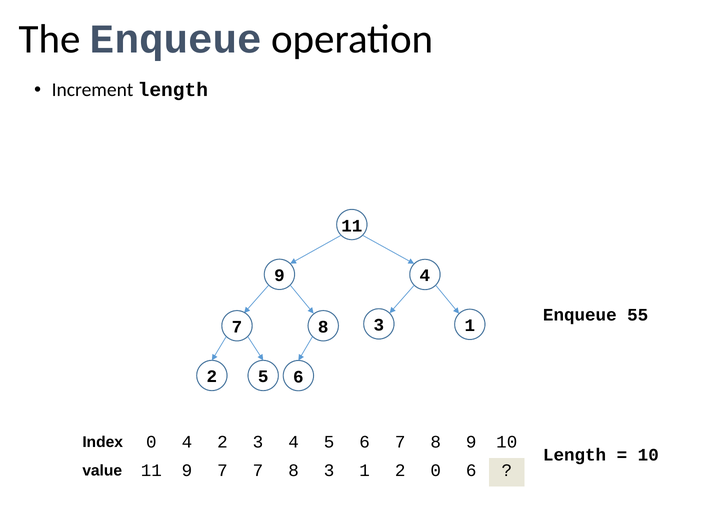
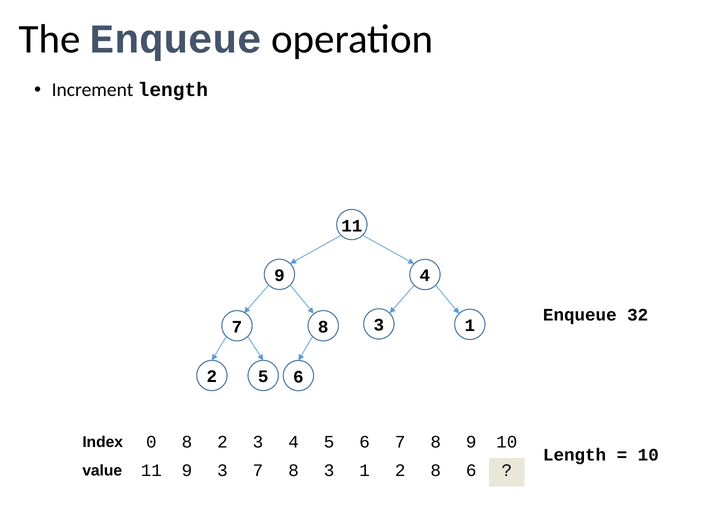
55: 55 -> 32
0 4: 4 -> 8
9 7: 7 -> 3
1 2 0: 0 -> 8
